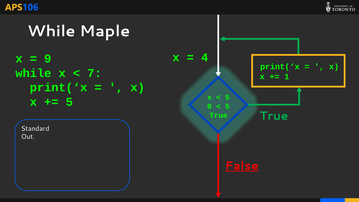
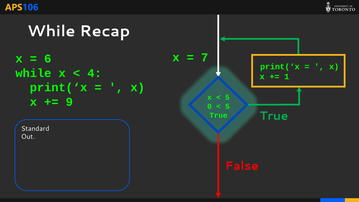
Maple: Maple -> Recap
4: 4 -> 7
9: 9 -> 6
7: 7 -> 4
5 at (69, 102): 5 -> 9
False underline: present -> none
